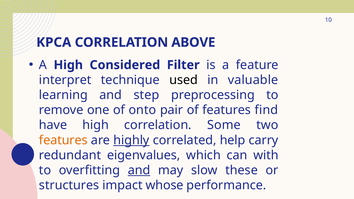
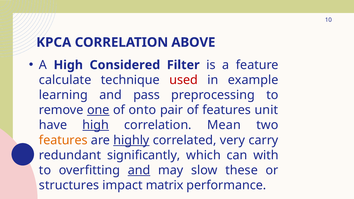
interpret: interpret -> calculate
used colour: black -> red
valuable: valuable -> example
step: step -> pass
one underline: none -> present
find: find -> unit
high at (96, 125) underline: none -> present
Some: Some -> Mean
help: help -> very
eigenvalues: eigenvalues -> significantly
whose: whose -> matrix
